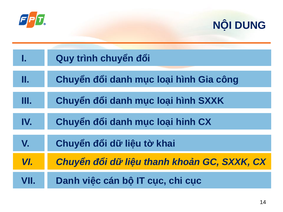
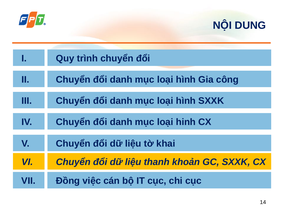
Danh at (68, 181): Danh -> Đồng
